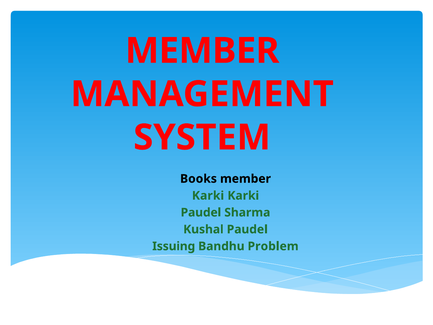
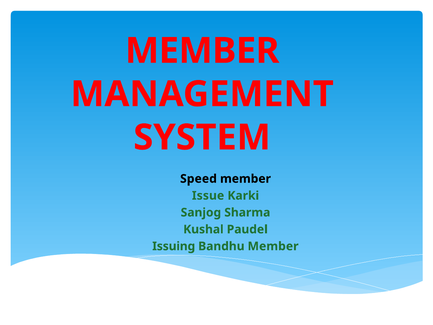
Books: Books -> Speed
Karki at (208, 195): Karki -> Issue
Paudel at (201, 212): Paudel -> Sanjog
Bandhu Problem: Problem -> Member
